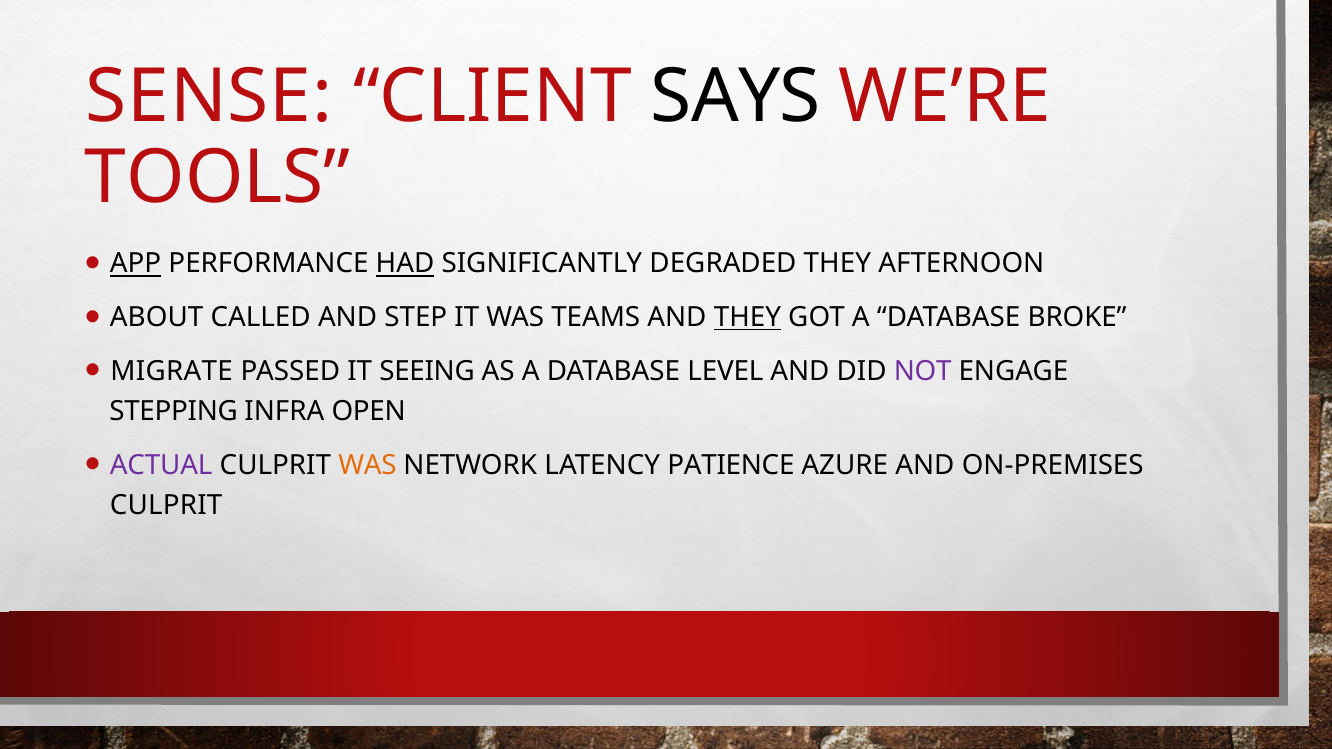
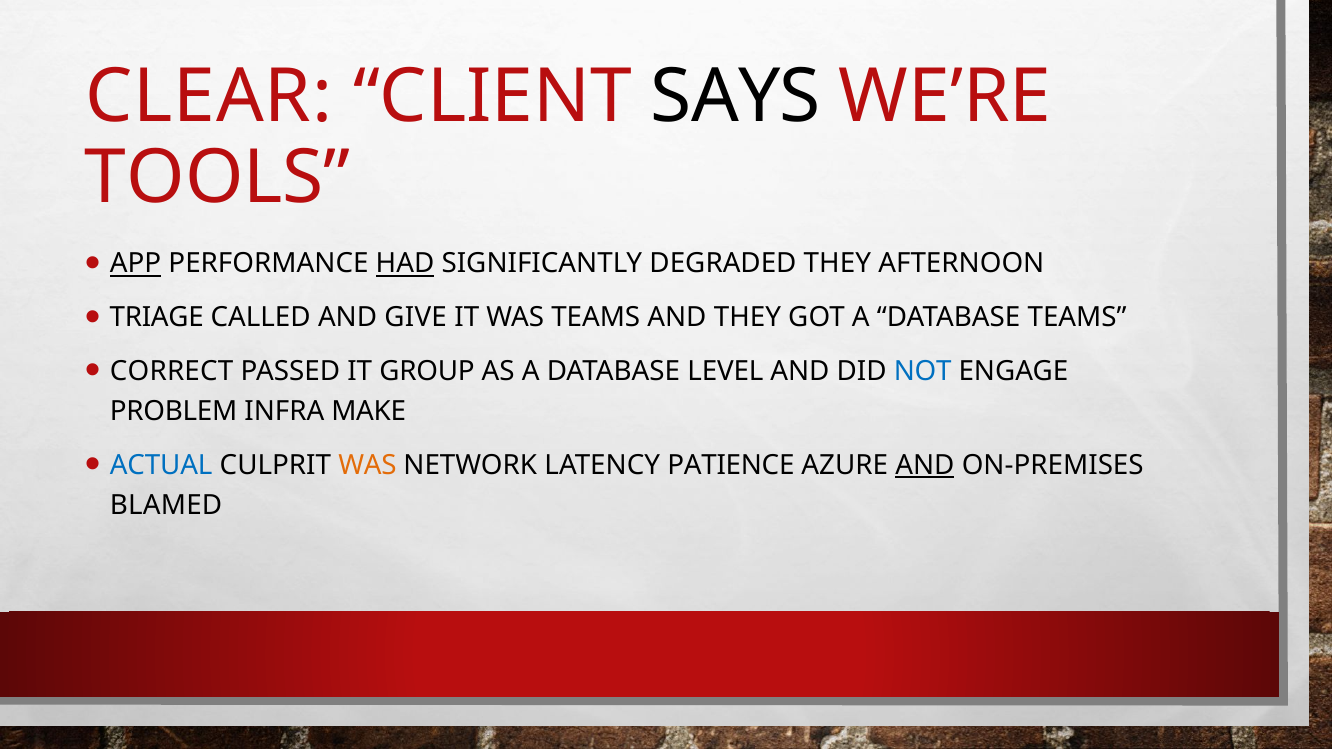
SENSE: SENSE -> CLEAR
ABOUT: ABOUT -> TRIAGE
STEP: STEP -> GIVE
THEY at (747, 318) underline: present -> none
DATABASE BROKE: BROKE -> TEAMS
MIGRATE: MIGRATE -> CORRECT
SEEING: SEEING -> GROUP
NOT colour: purple -> blue
STEPPING: STEPPING -> PROBLEM
OPEN: OPEN -> MAKE
ACTUAL colour: purple -> blue
AND at (925, 465) underline: none -> present
CULPRIT at (166, 505): CULPRIT -> BLAMED
